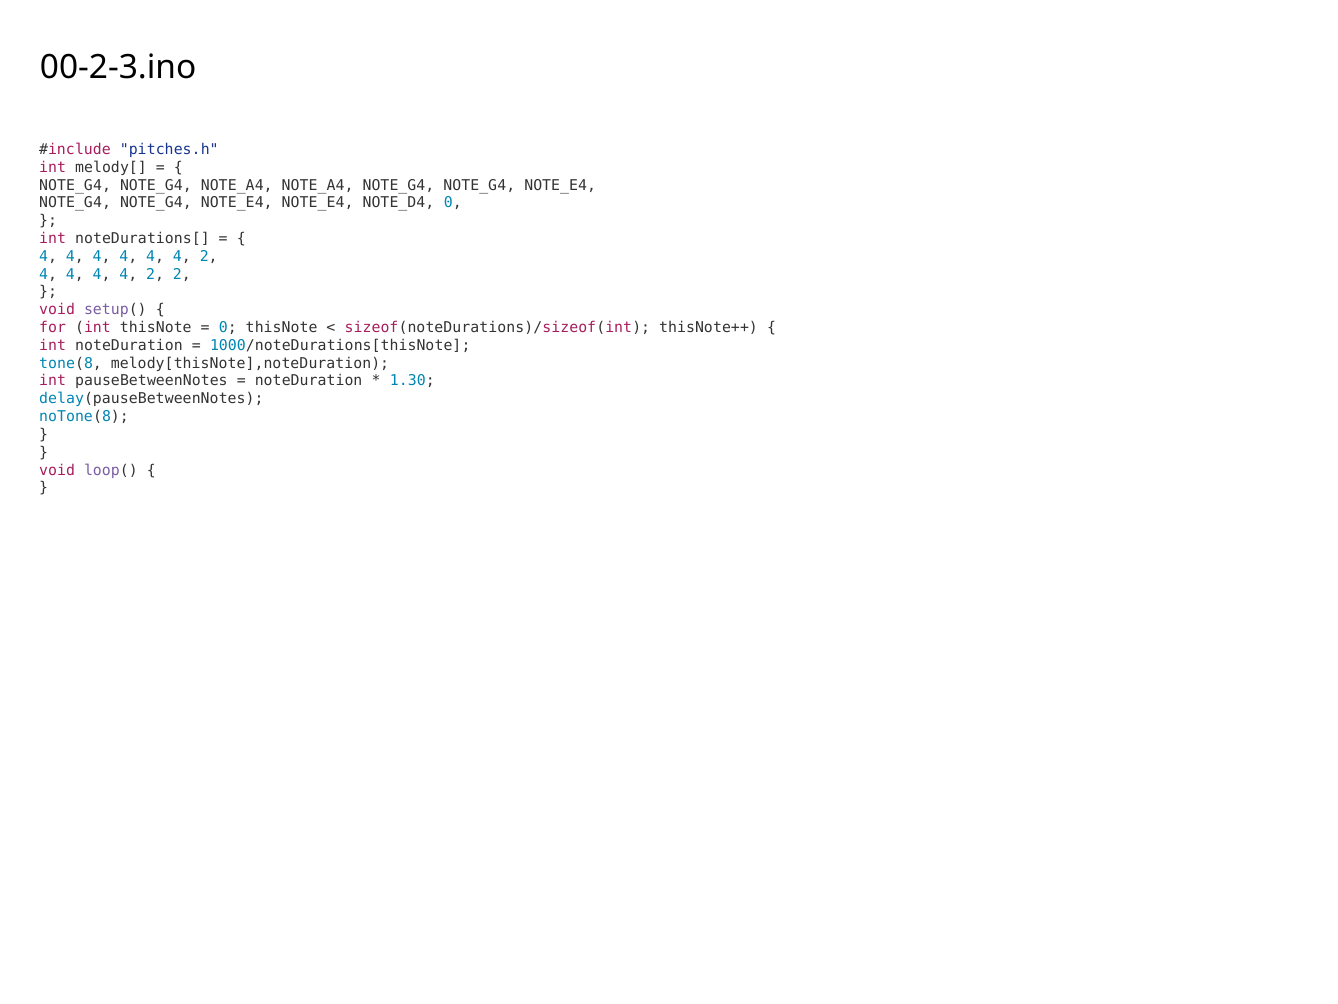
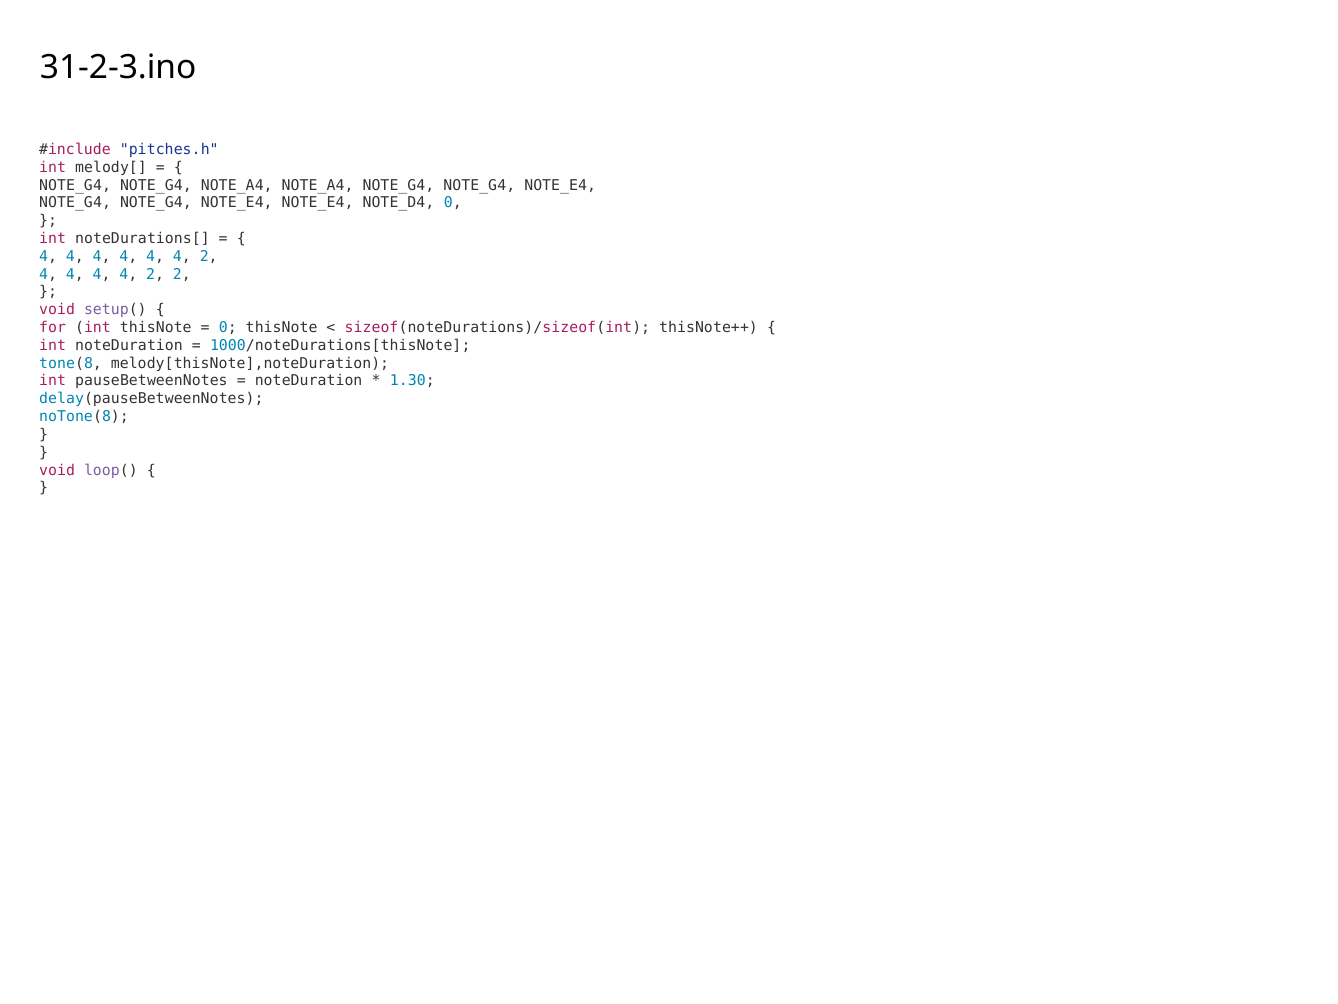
00-2-3.ino: 00-2-3.ino -> 31-2-3.ino
